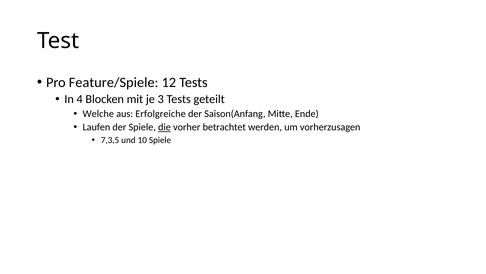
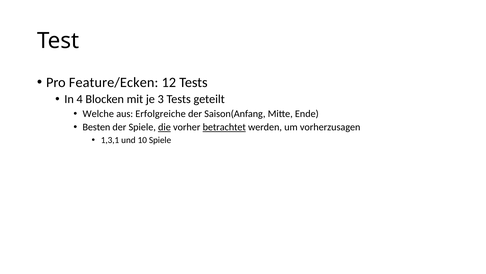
Feature/Spiele: Feature/Spiele -> Feature/Ecken
Laufen: Laufen -> Besten
betrachtet underline: none -> present
7,3,5: 7,3,5 -> 1,3,1
